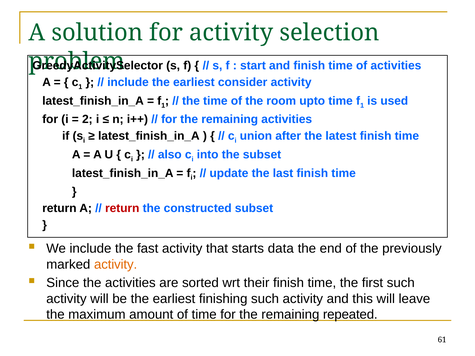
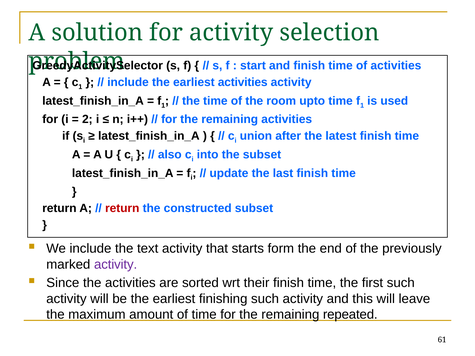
earliest consider: consider -> activities
fast: fast -> text
data: data -> form
activity at (116, 265) colour: orange -> purple
